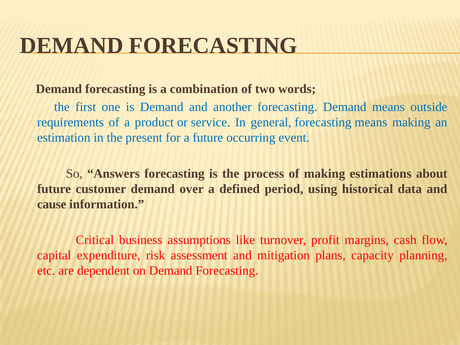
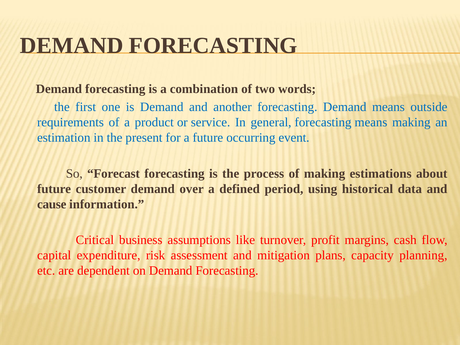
Answers: Answers -> Forecast
